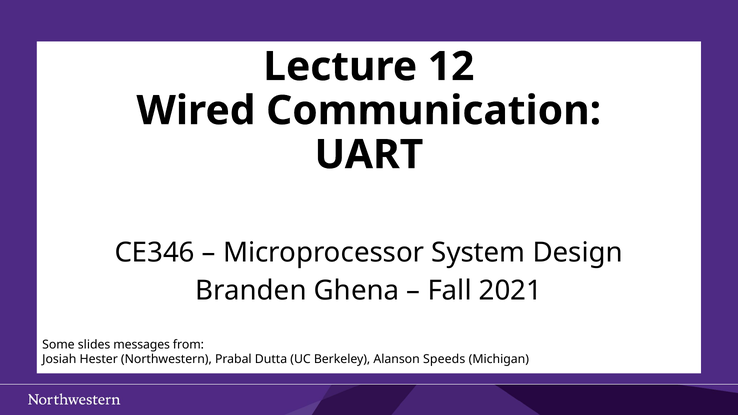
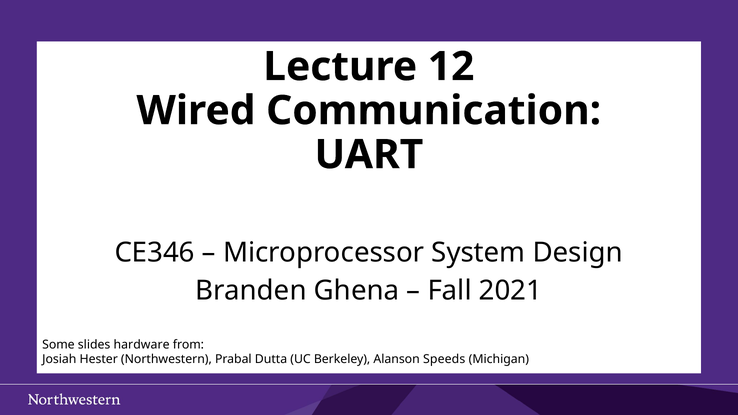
messages: messages -> hardware
